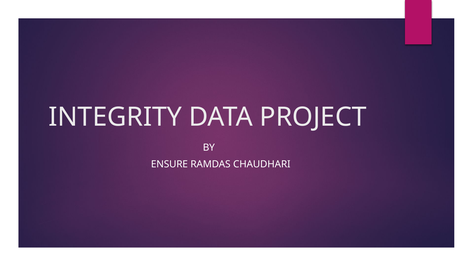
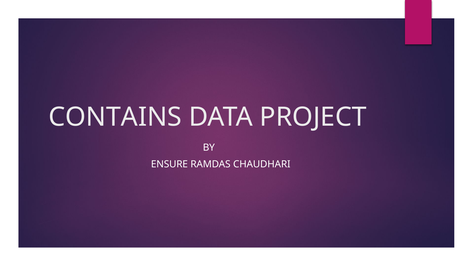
INTEGRITY: INTEGRITY -> CONTAINS
